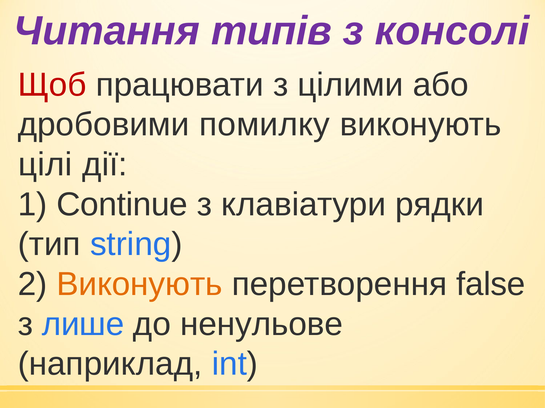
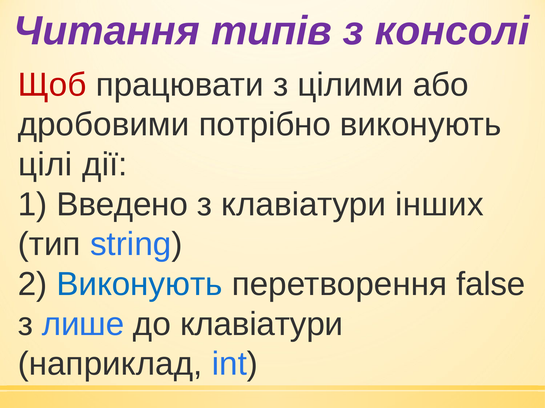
помилку: помилку -> потрібно
Continue: Continue -> Введено
рядки: рядки -> інших
Виконують at (140, 285) colour: orange -> blue
до ненульове: ненульове -> клавіатури
